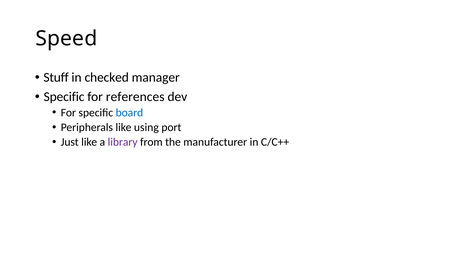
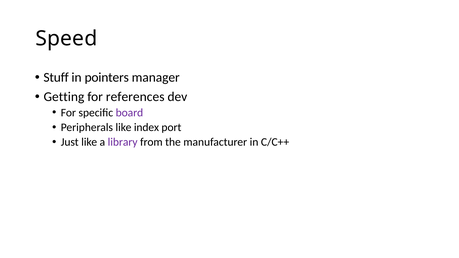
checked: checked -> pointers
Specific at (64, 97): Specific -> Getting
board colour: blue -> purple
using: using -> index
